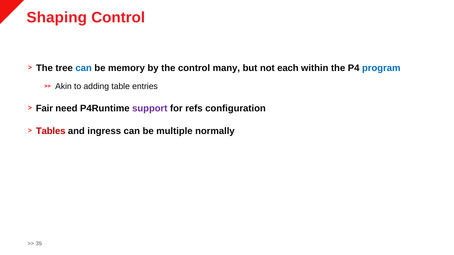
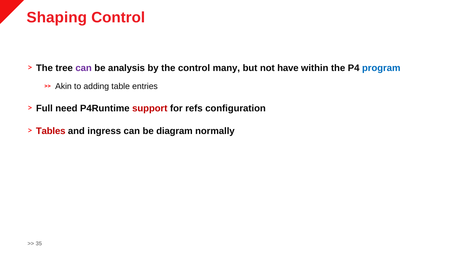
can at (84, 68) colour: blue -> purple
memory: memory -> analysis
each: each -> have
Fair: Fair -> Full
support colour: purple -> red
multiple: multiple -> diagram
